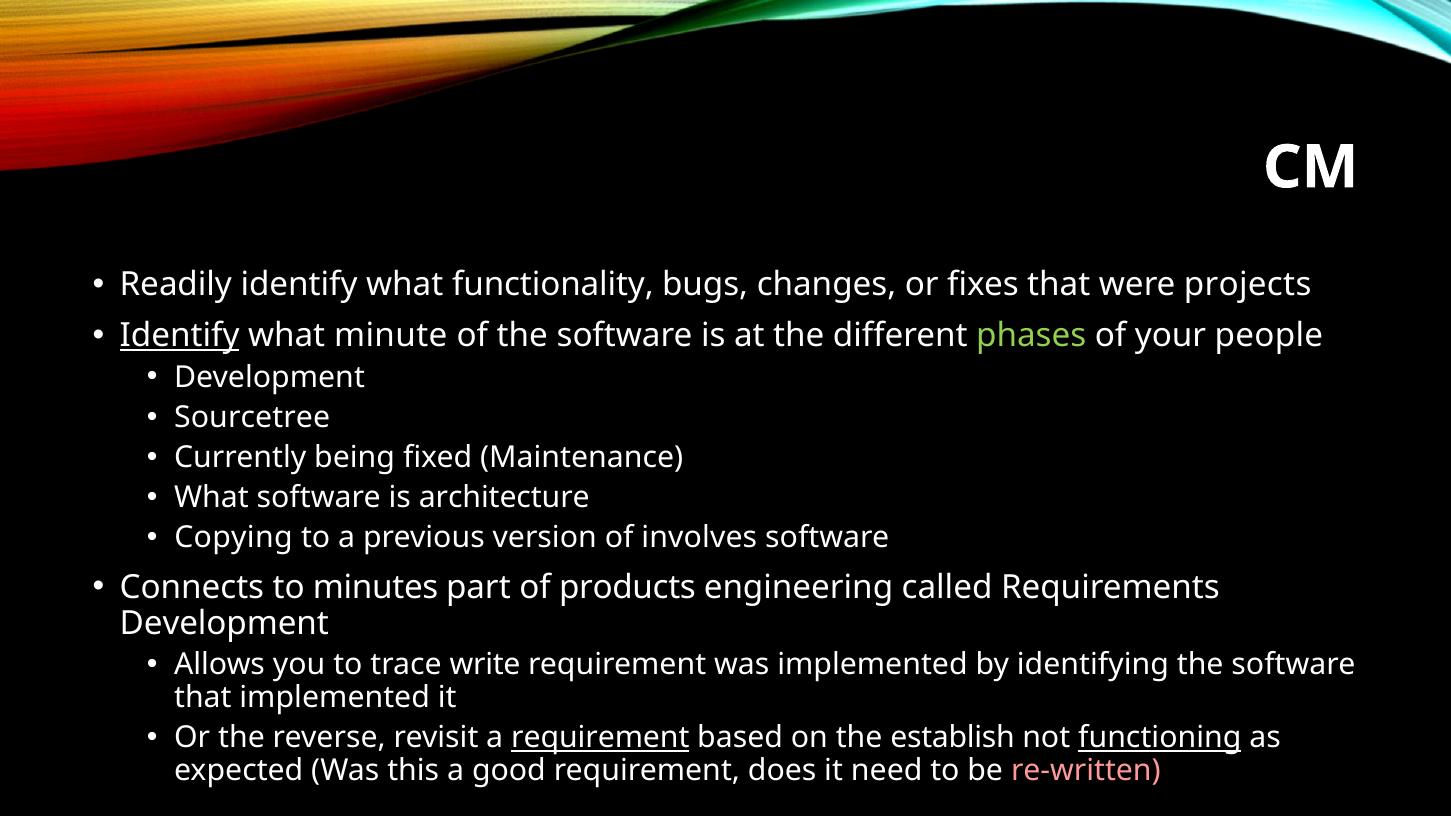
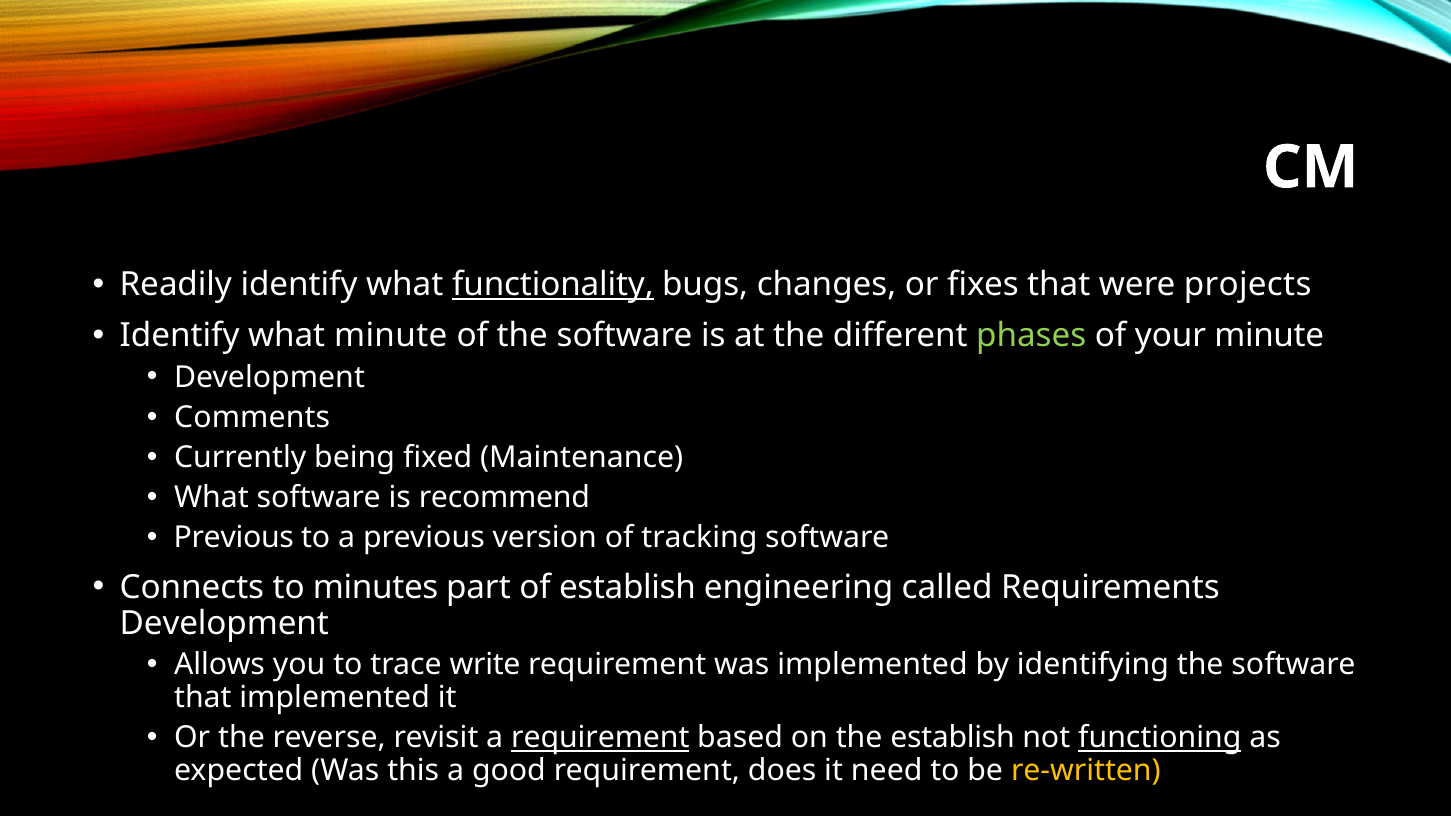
functionality underline: none -> present
Identify at (180, 335) underline: present -> none
your people: people -> minute
Sourcetree: Sourcetree -> Comments
architecture: architecture -> recommend
Copying at (233, 538): Copying -> Previous
involves: involves -> tracking
of products: products -> establish
re-written colour: pink -> yellow
